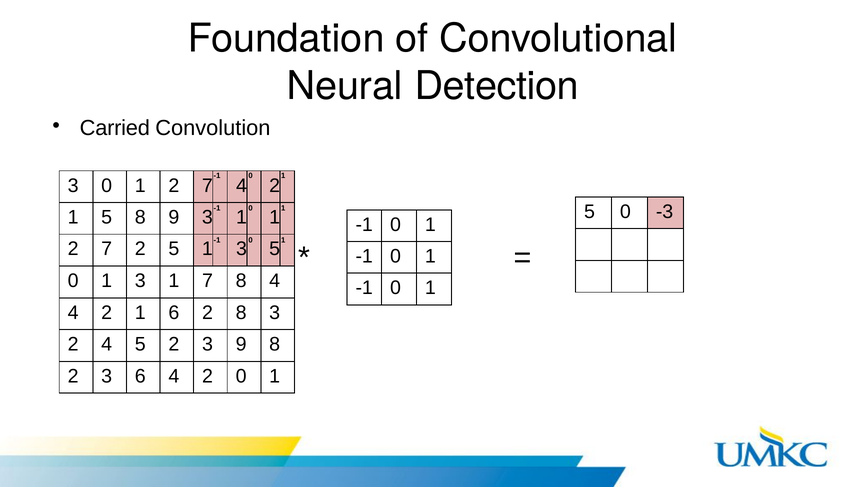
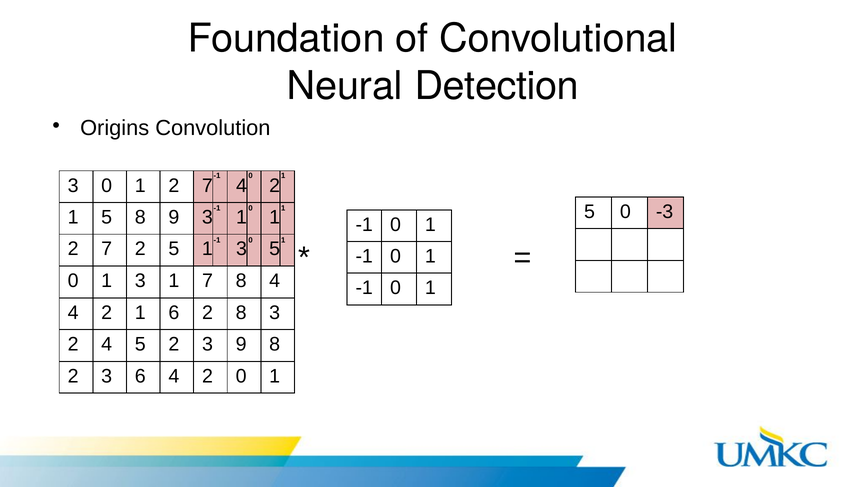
Carried: Carried -> Origins
